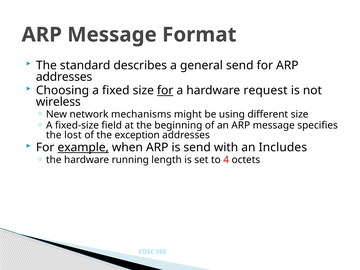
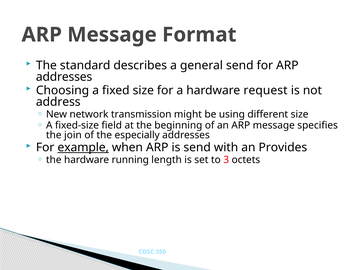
for at (165, 90) underline: present -> none
wireless: wireless -> address
mechanisms: mechanisms -> transmission
lost: lost -> join
exception: exception -> especially
Includes: Includes -> Provides
4: 4 -> 3
